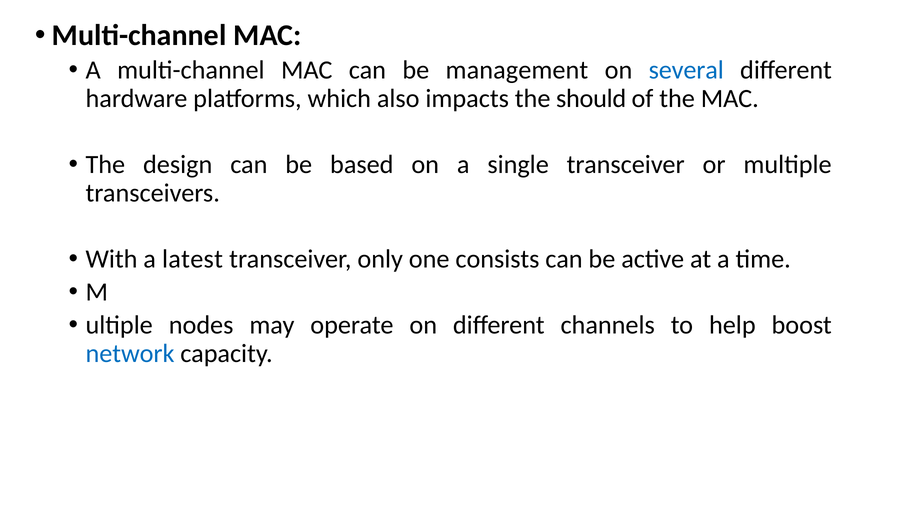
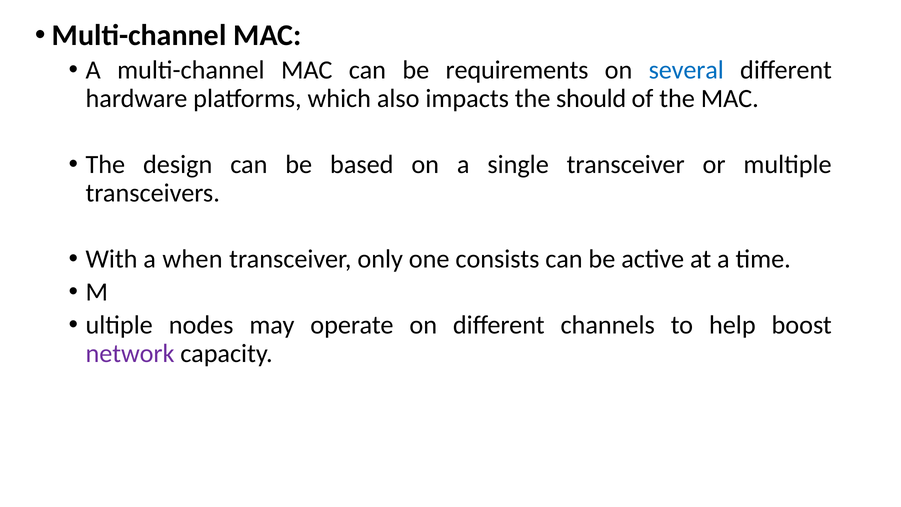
management: management -> requirements
latest: latest -> when
network colour: blue -> purple
